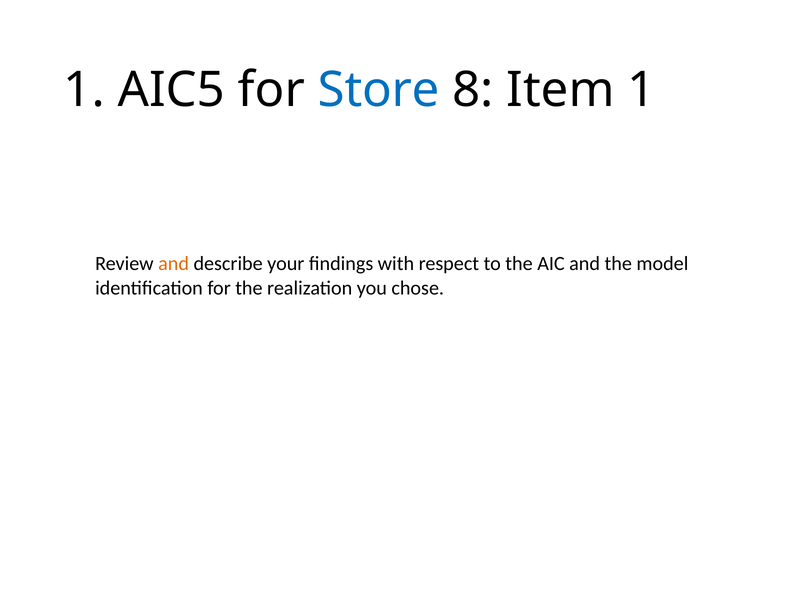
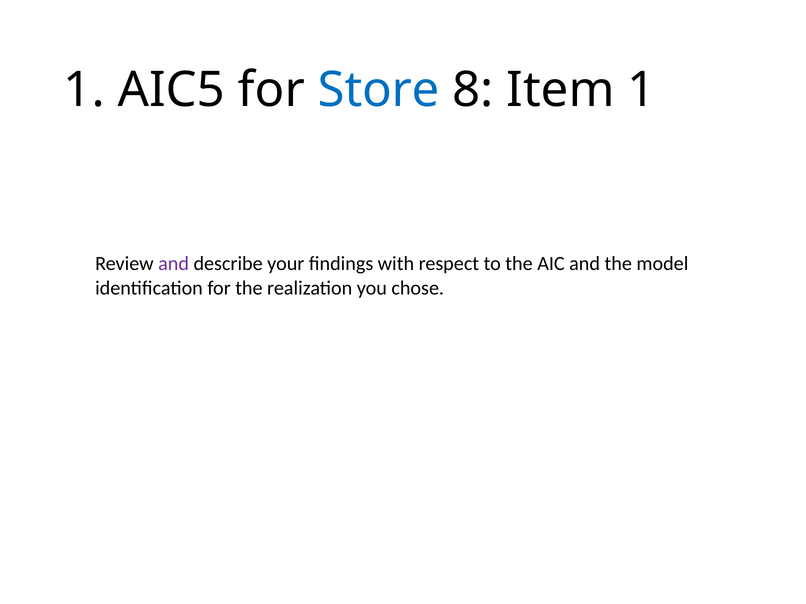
and at (174, 264) colour: orange -> purple
